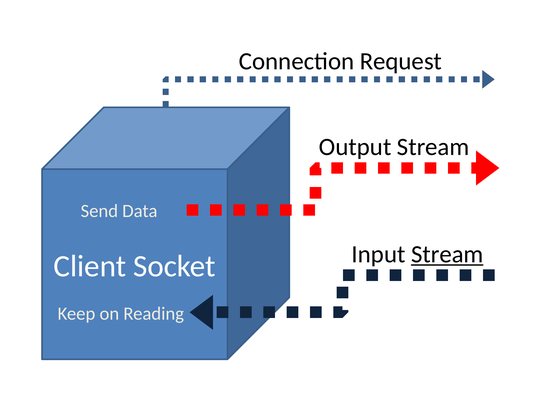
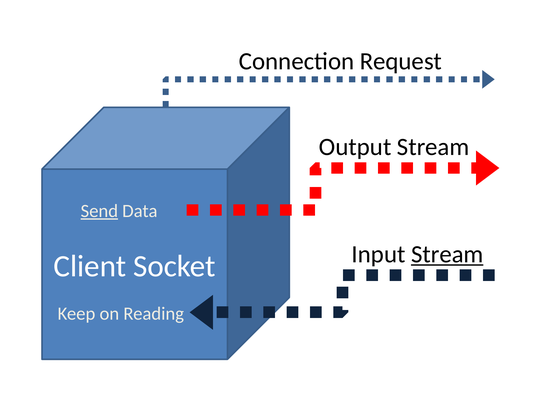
Send underline: none -> present
